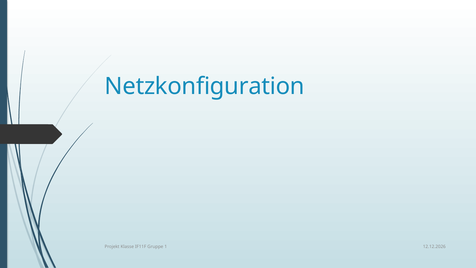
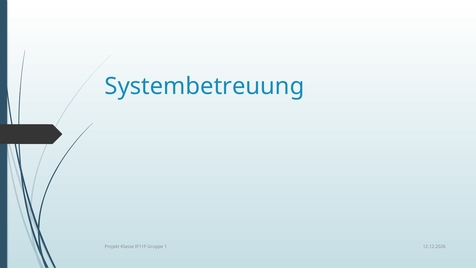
Netzkonfiguration: Netzkonfiguration -> Systembetreuung
